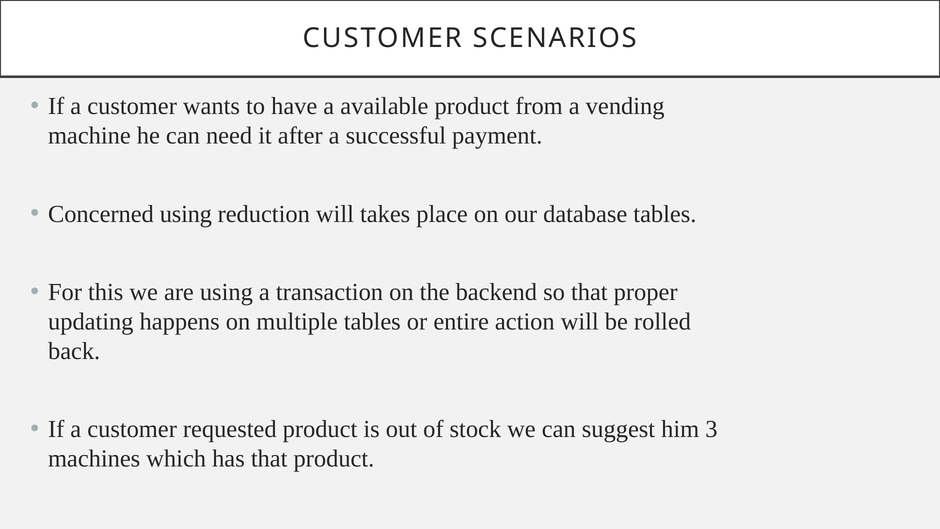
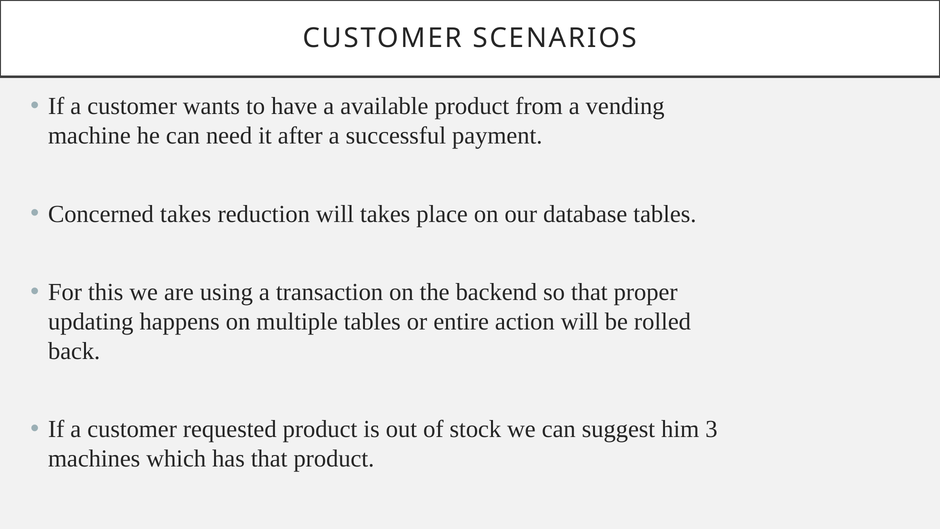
Concerned using: using -> takes
